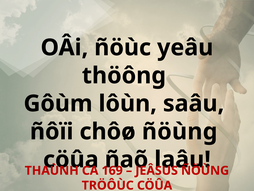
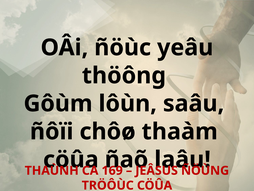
chôø ñöùng: ñöùng -> thaàm
